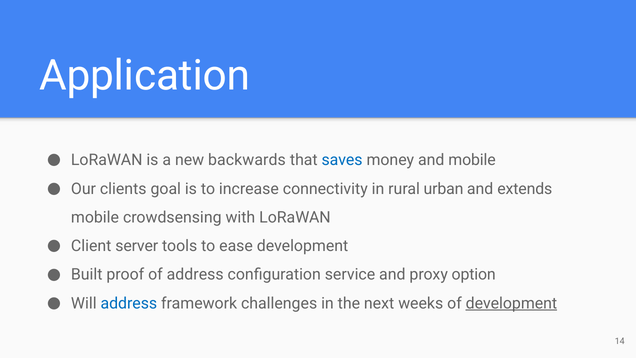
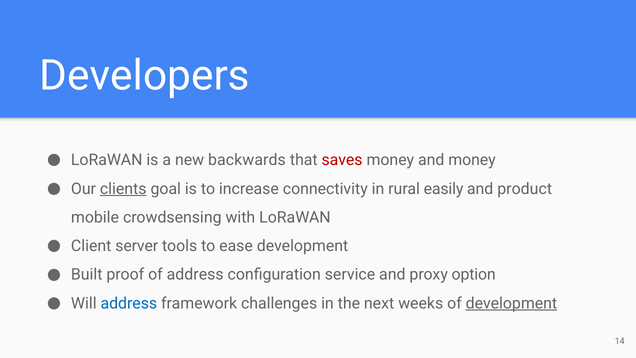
Application: Application -> Developers
saves colour: blue -> red
and mobile: mobile -> money
clients underline: none -> present
urban: urban -> easily
extends: extends -> product
